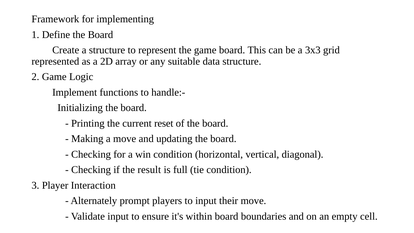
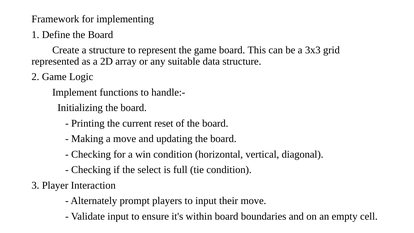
result: result -> select
